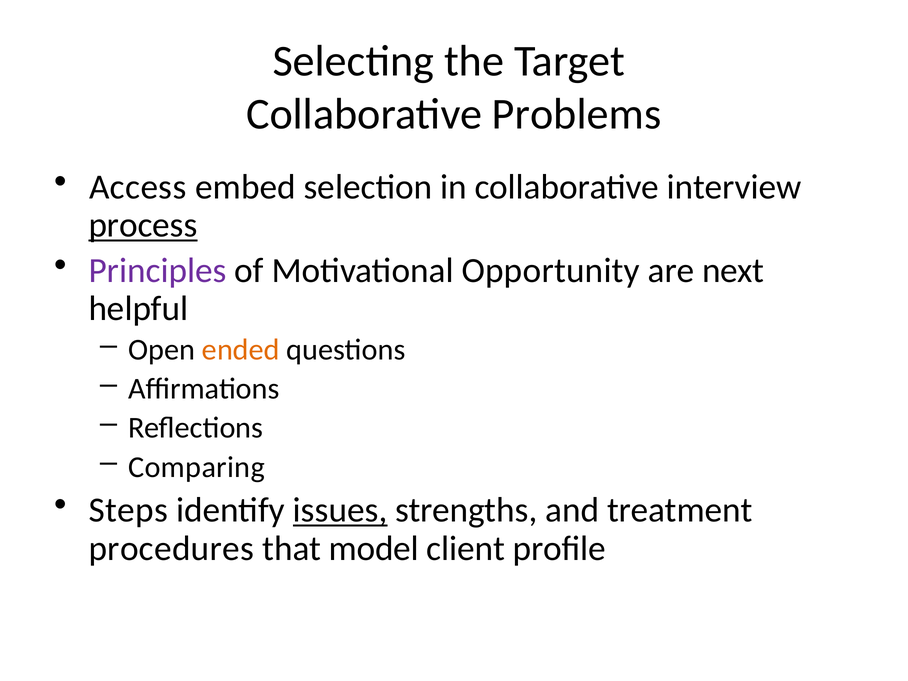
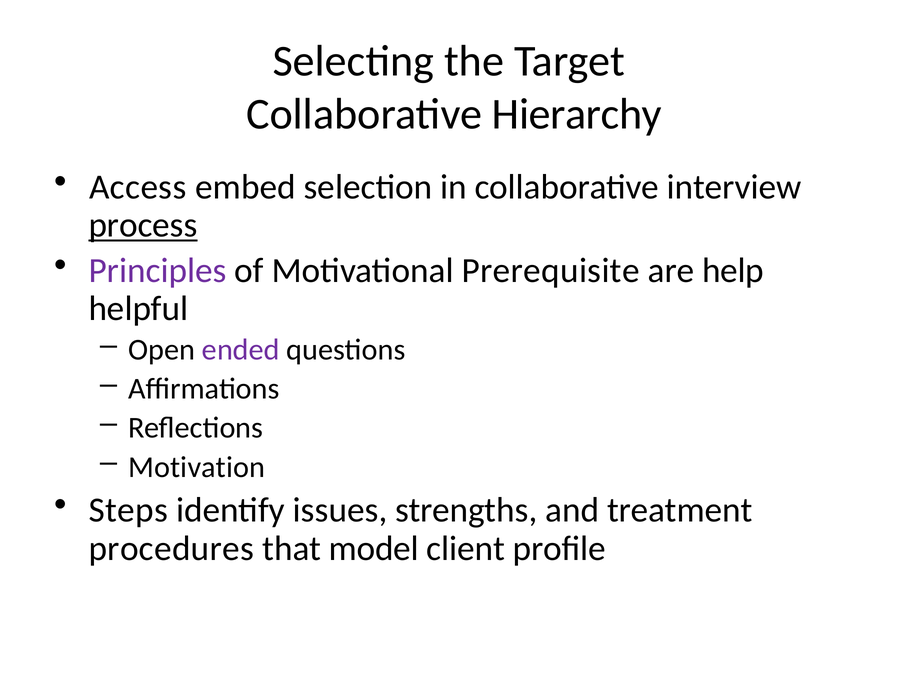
Problems: Problems -> Hierarchy
Opportunity: Opportunity -> Prerequisite
next: next -> help
ended colour: orange -> purple
Comparing: Comparing -> Motivation
issues underline: present -> none
